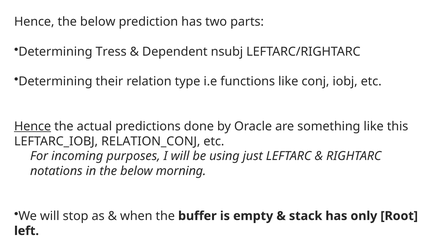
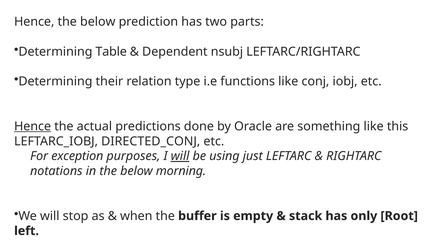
Tress: Tress -> Table
RELATION_CONJ: RELATION_CONJ -> DIRECTED_CONJ
incoming: incoming -> exception
will at (180, 157) underline: none -> present
